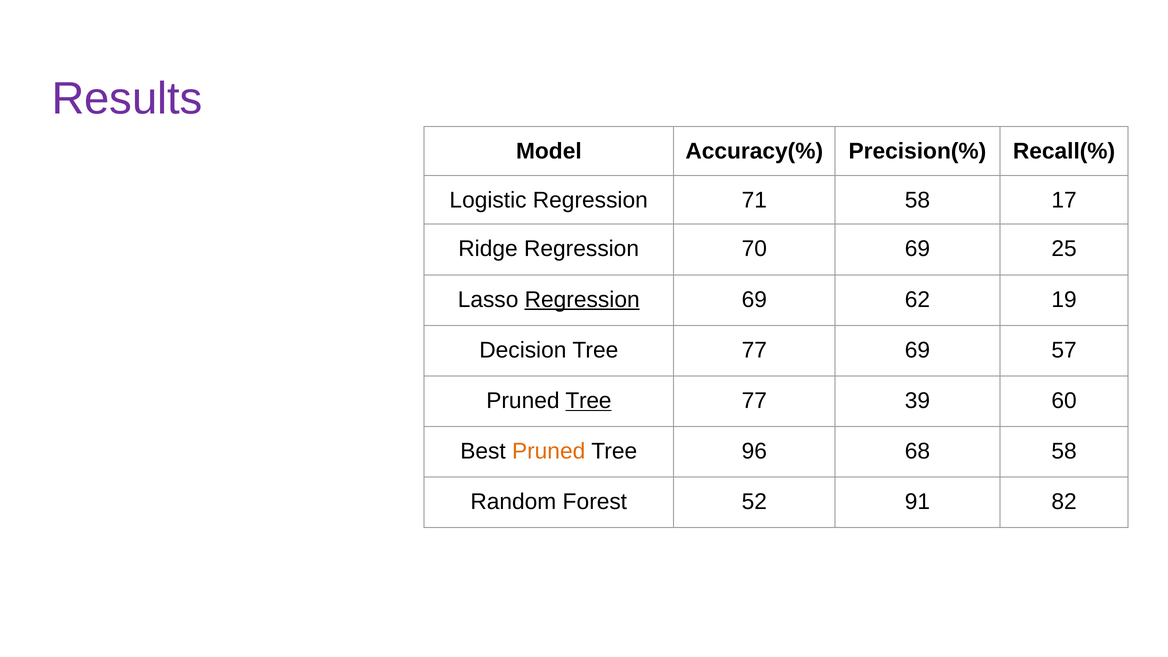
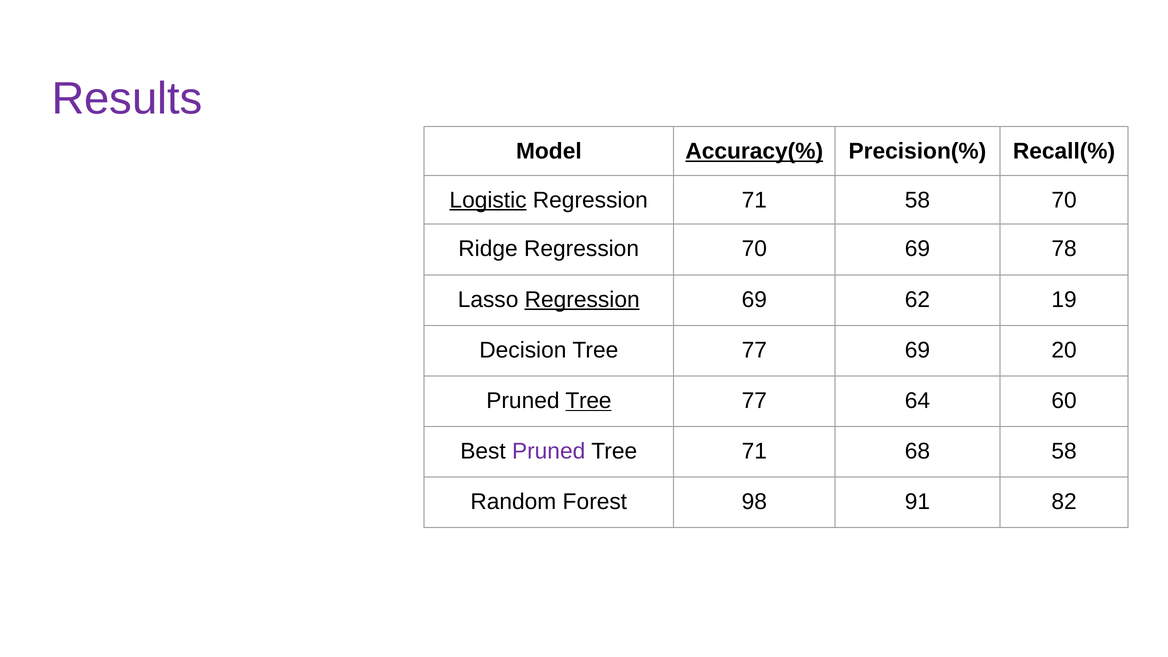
Accuracy(% underline: none -> present
Logistic underline: none -> present
58 17: 17 -> 70
25: 25 -> 78
57: 57 -> 20
39: 39 -> 64
Pruned at (549, 451) colour: orange -> purple
Tree 96: 96 -> 71
52: 52 -> 98
